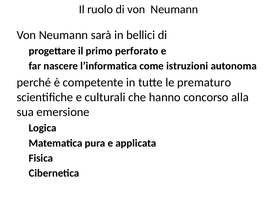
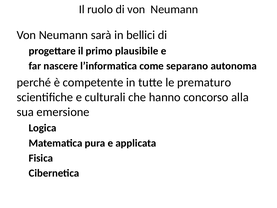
perforato: perforato -> plausibile
istruzioni: istruzioni -> separano
